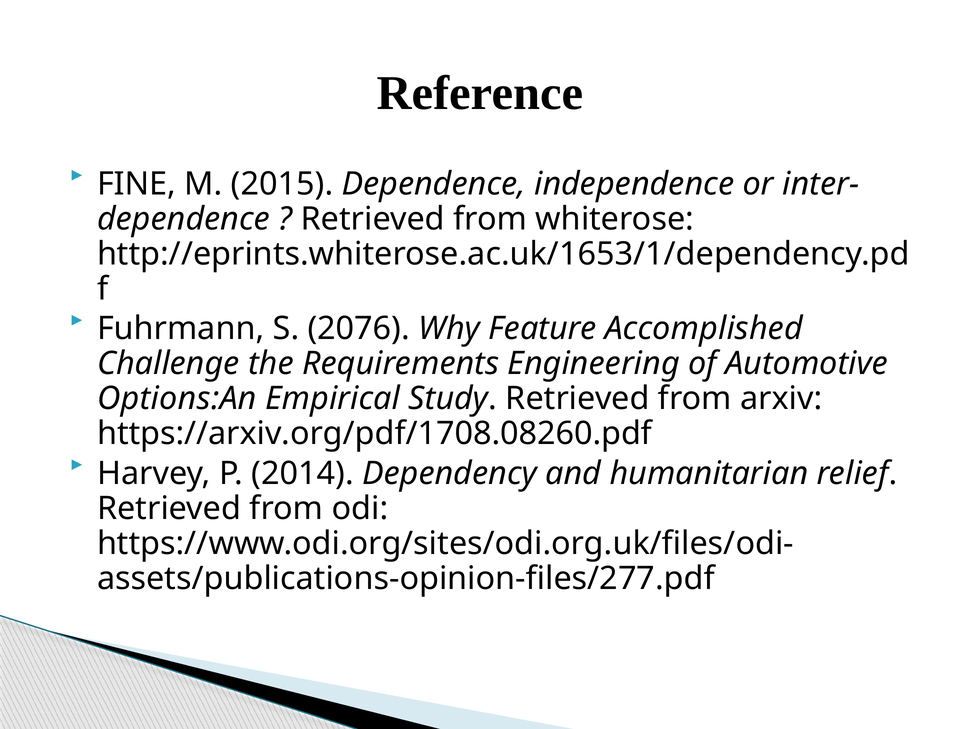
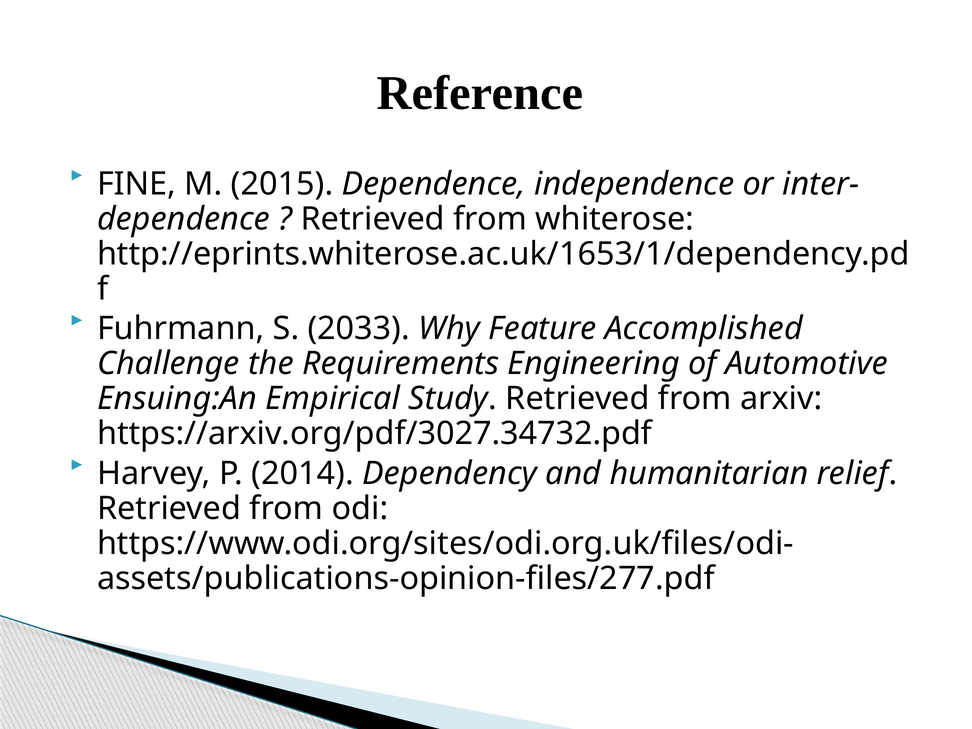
2076: 2076 -> 2033
Options:An: Options:An -> Ensuing:An
https://arxiv.org/pdf/1708.08260.pdf: https://arxiv.org/pdf/1708.08260.pdf -> https://arxiv.org/pdf/3027.34732.pdf
